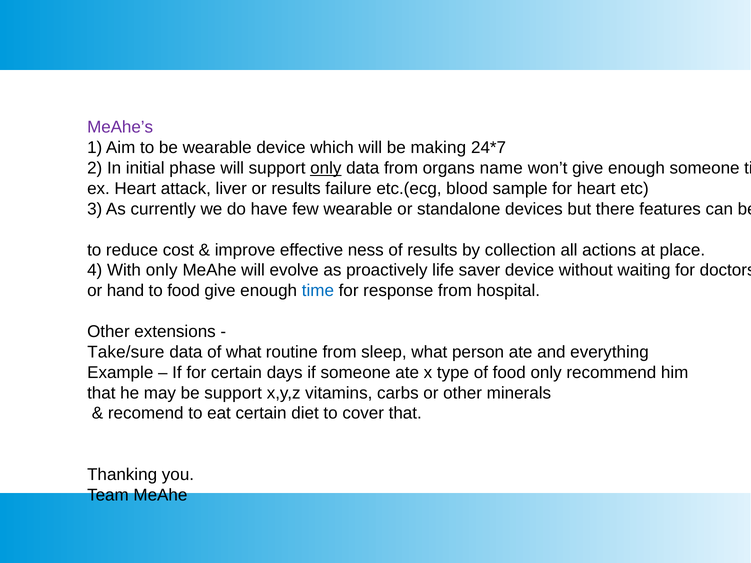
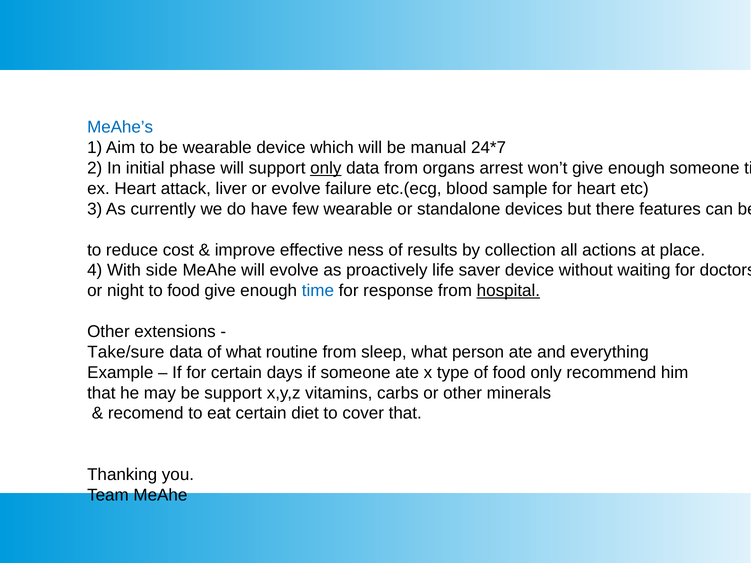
MeAhe’s colour: purple -> blue
making: making -> manual
name: name -> arrest
or results: results -> evolve
With only: only -> side
hand: hand -> night
hospital underline: none -> present
